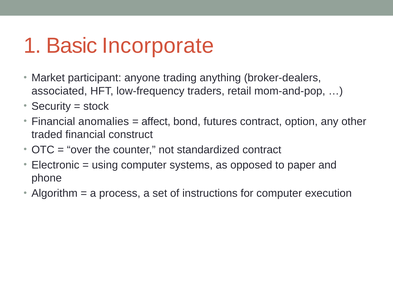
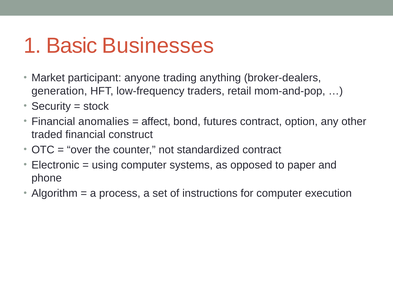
Incorporate: Incorporate -> Businesses
associated: associated -> generation
